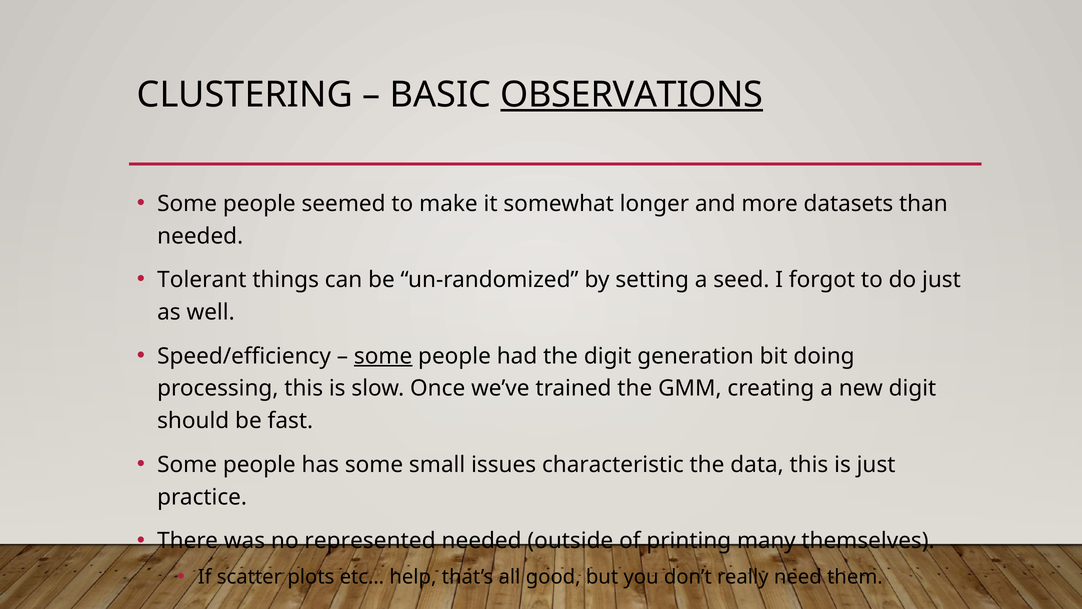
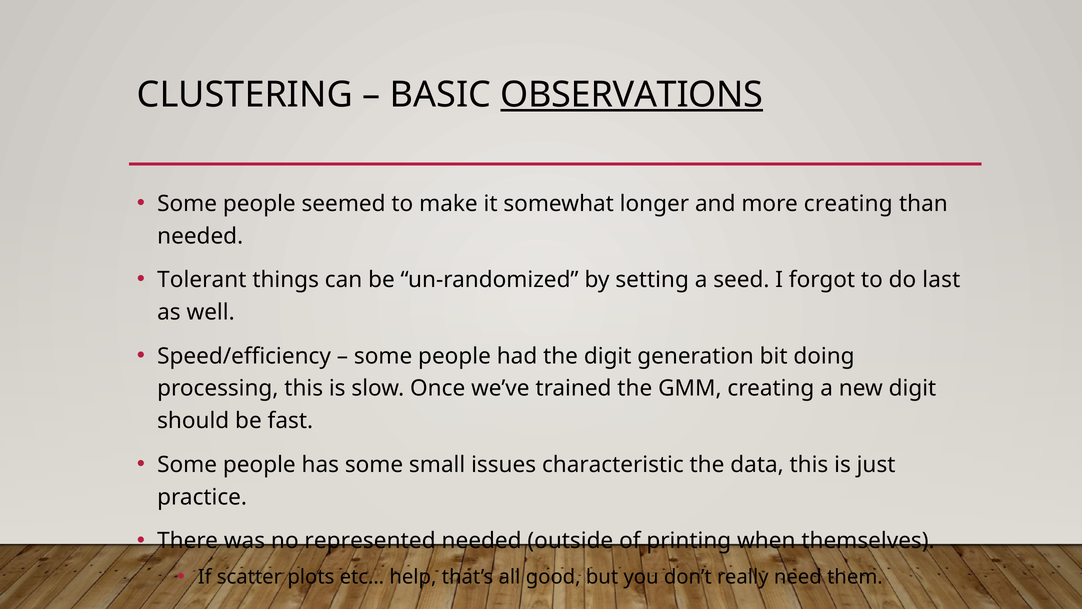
more datasets: datasets -> creating
do just: just -> last
some at (383, 356) underline: present -> none
many: many -> when
